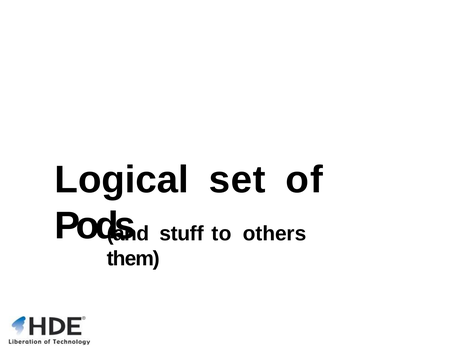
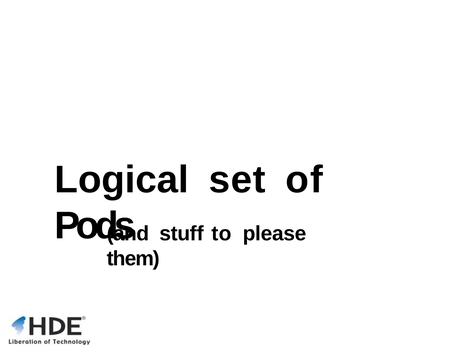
others: others -> please
